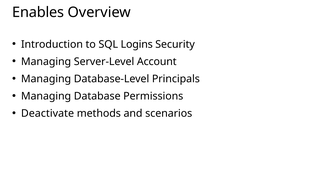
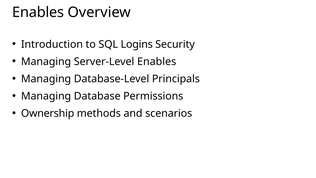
Server-Level Account: Account -> Enables
Deactivate: Deactivate -> Ownership
